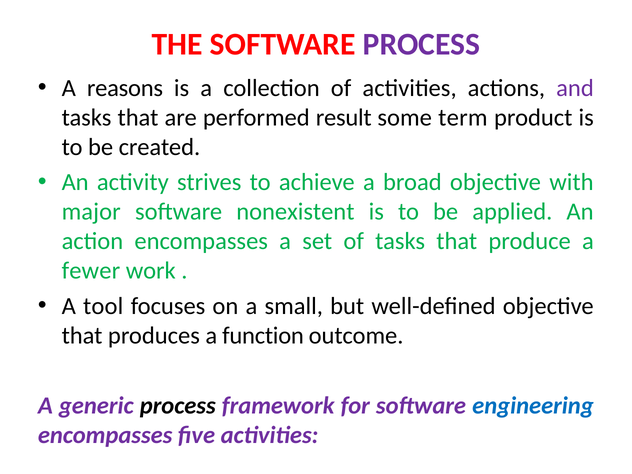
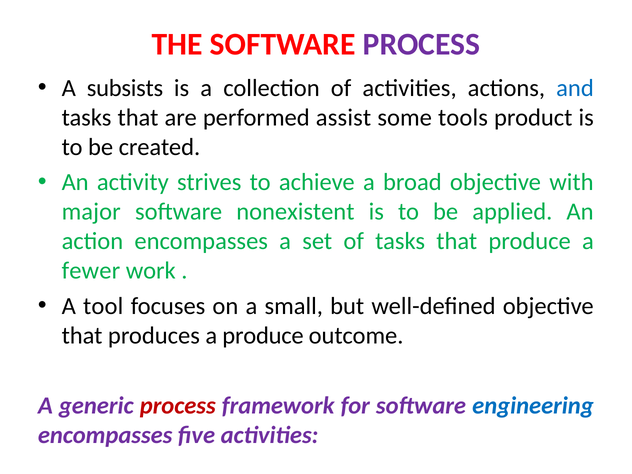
reasons: reasons -> subsists
and colour: purple -> blue
result: result -> assist
term: term -> tools
a function: function -> produce
process at (178, 406) colour: black -> red
